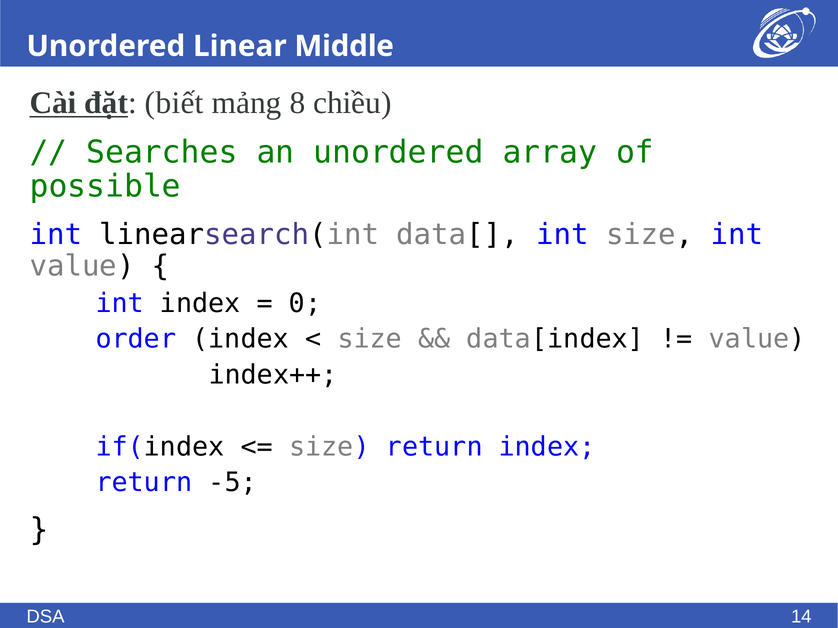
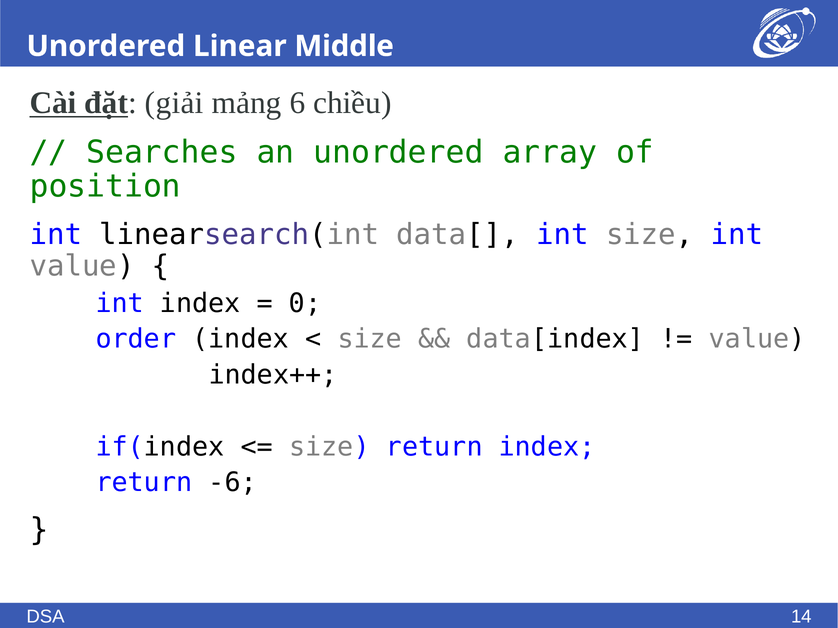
biết: biết -> giải
8: 8 -> 6
possible: possible -> position
-5: -5 -> -6
